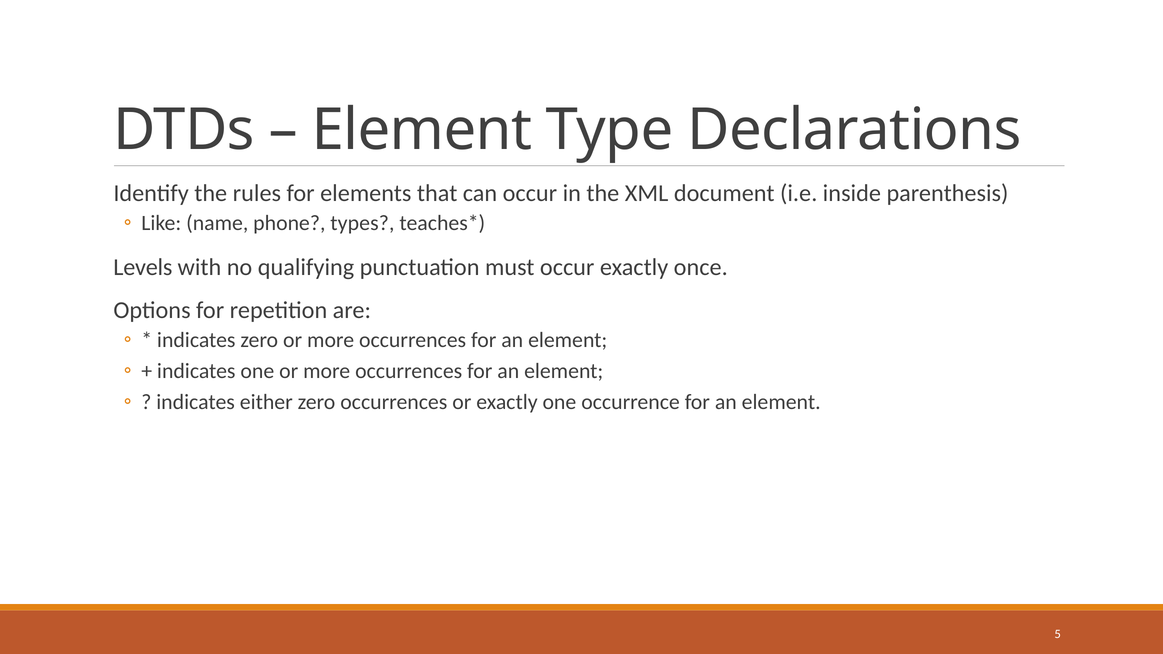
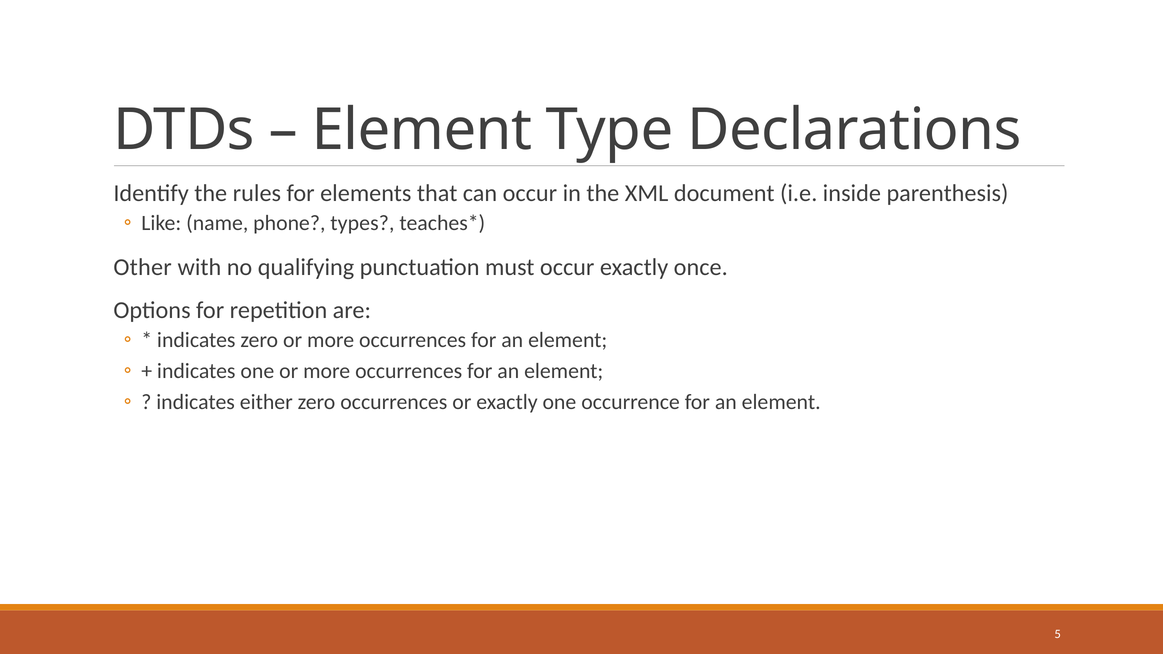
Levels: Levels -> Other
